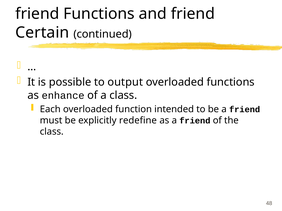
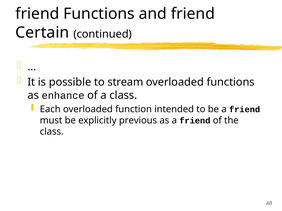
output: output -> stream
redefine: redefine -> previous
